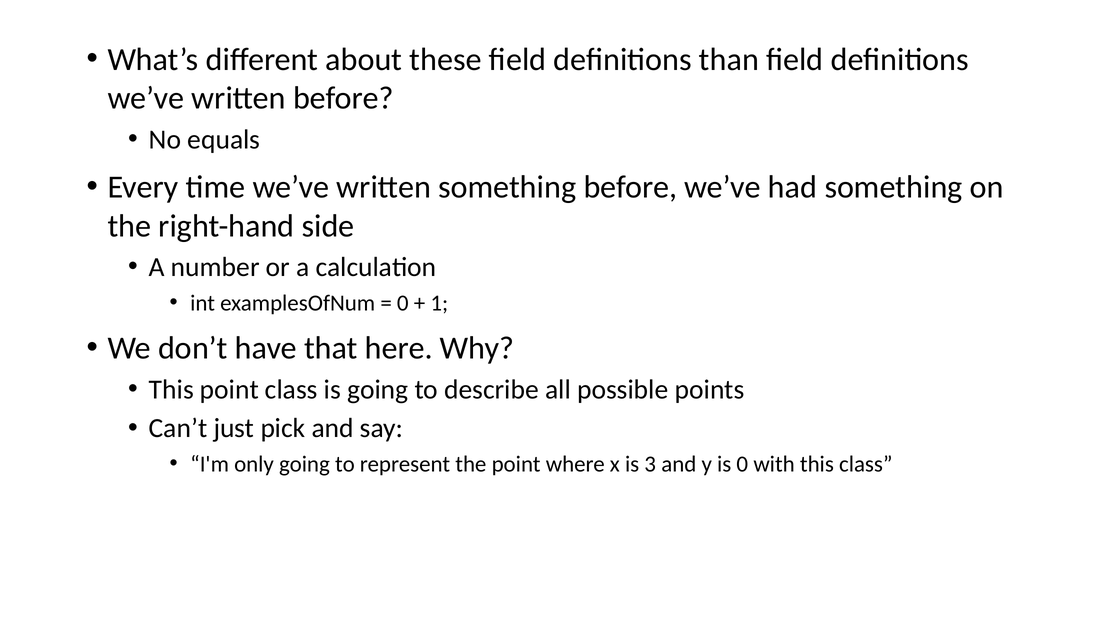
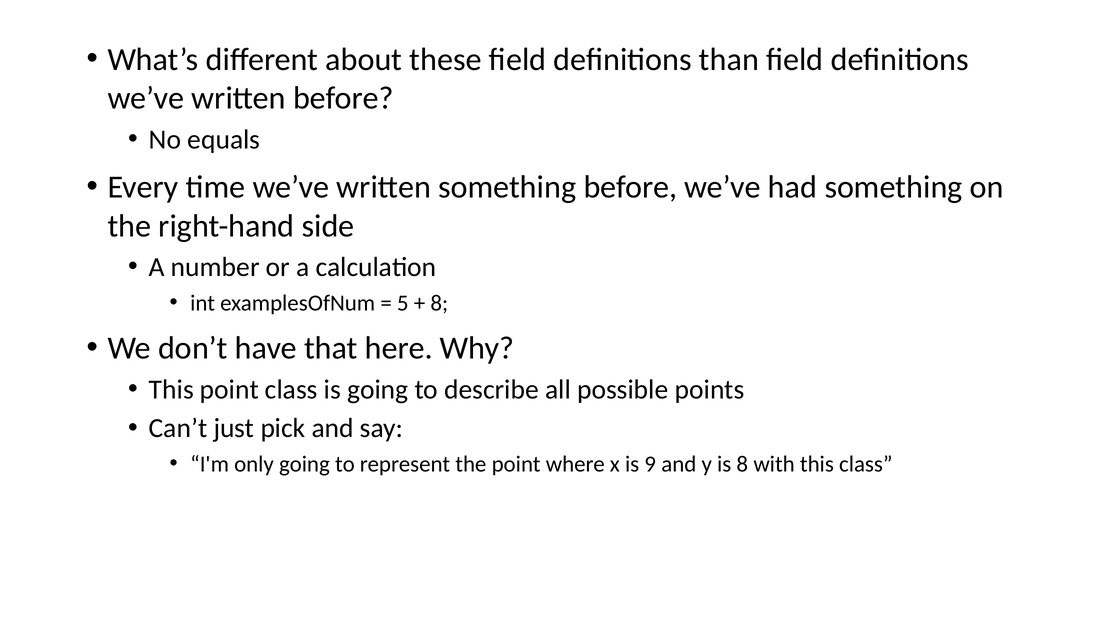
0 at (403, 303): 0 -> 5
1 at (439, 303): 1 -> 8
3: 3 -> 9
is 0: 0 -> 8
